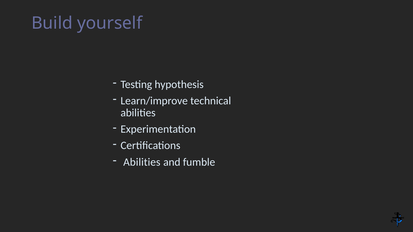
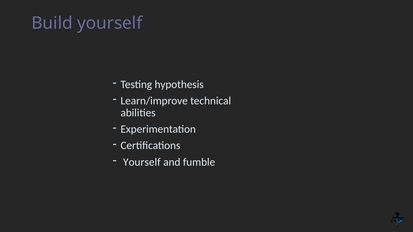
Abilities at (142, 162): Abilities -> Yourself
